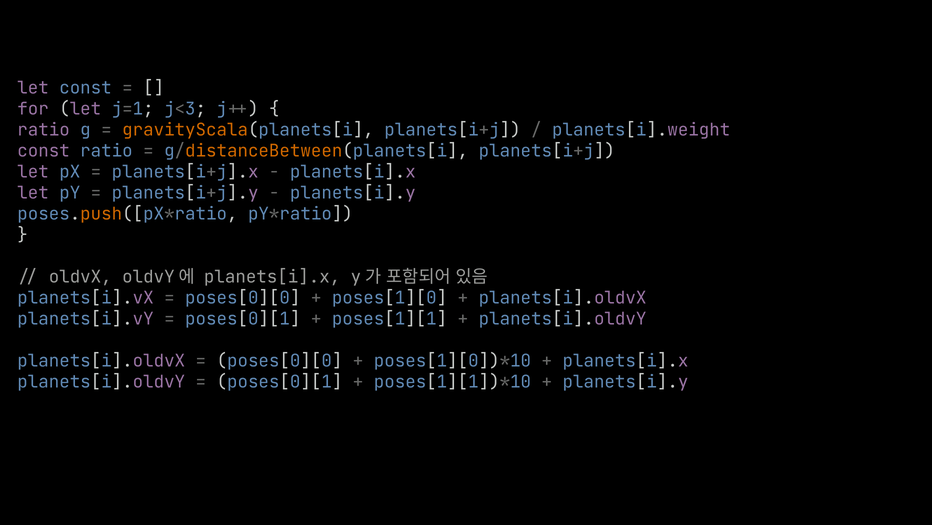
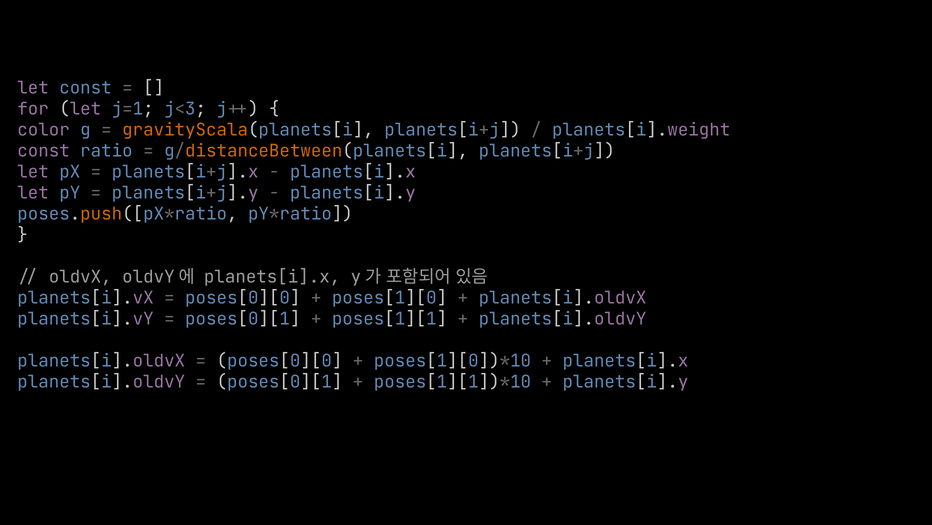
ratio at (44, 130): ratio -> color
